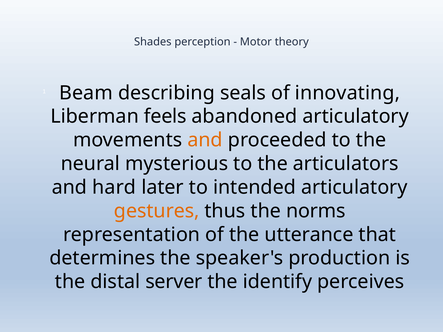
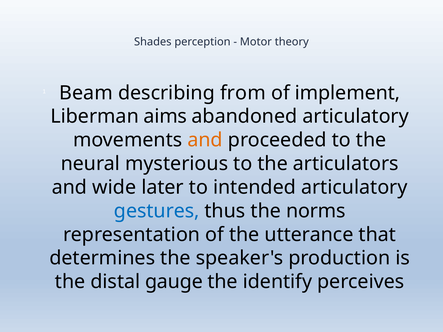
seals: seals -> from
innovating: innovating -> implement
feels: feels -> aims
hard: hard -> wide
gestures colour: orange -> blue
server: server -> gauge
